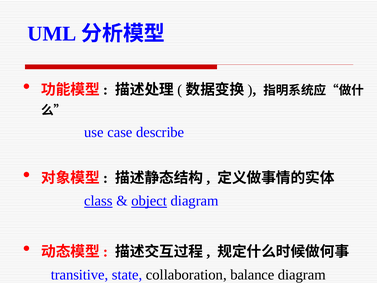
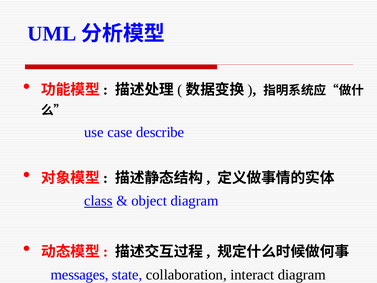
object underline: present -> none
transitive: transitive -> messages
balance: balance -> interact
